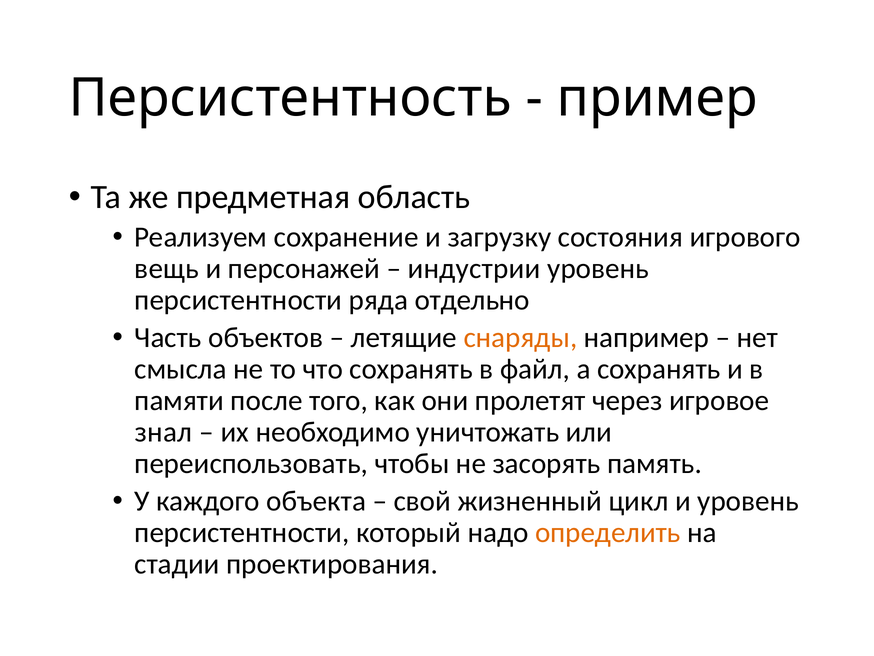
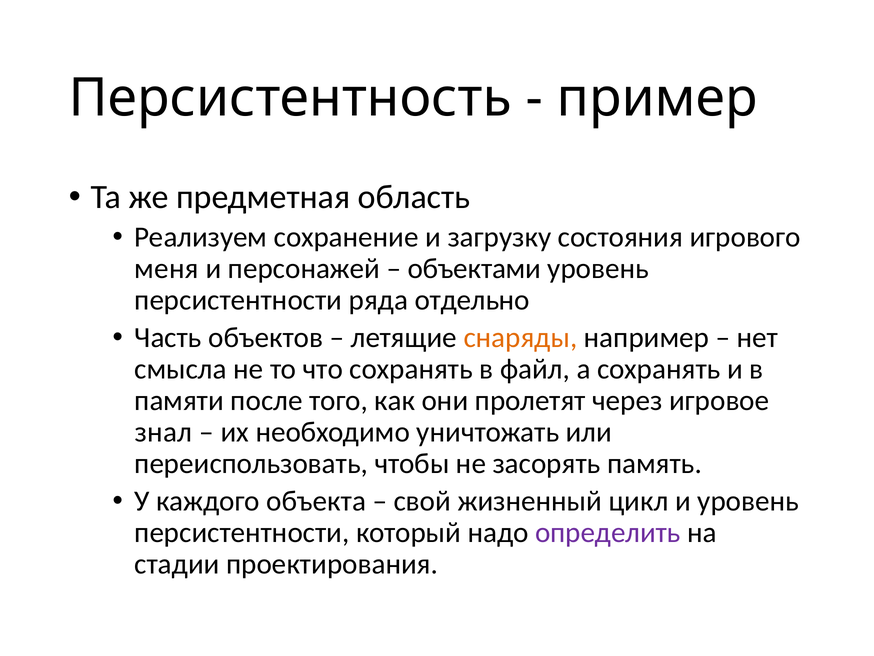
вещь: вещь -> меня
индустрии: индустрии -> объектами
определить colour: orange -> purple
